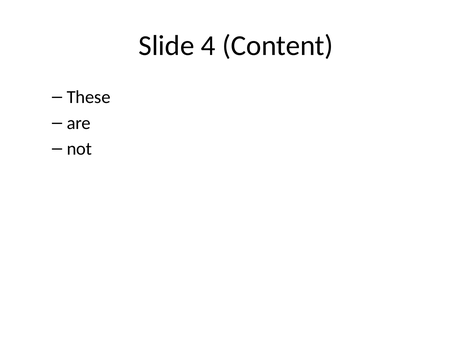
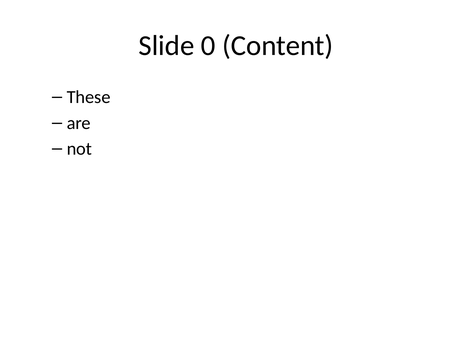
4: 4 -> 0
